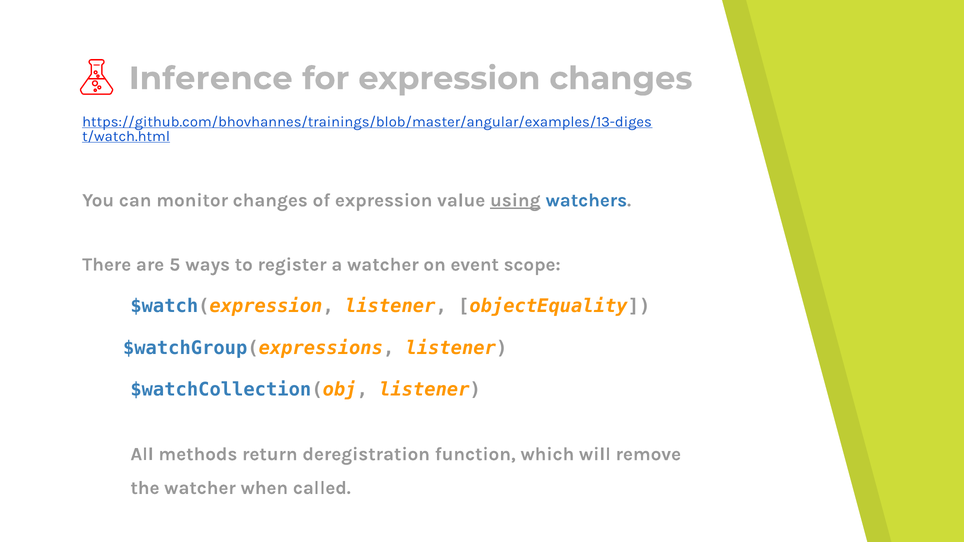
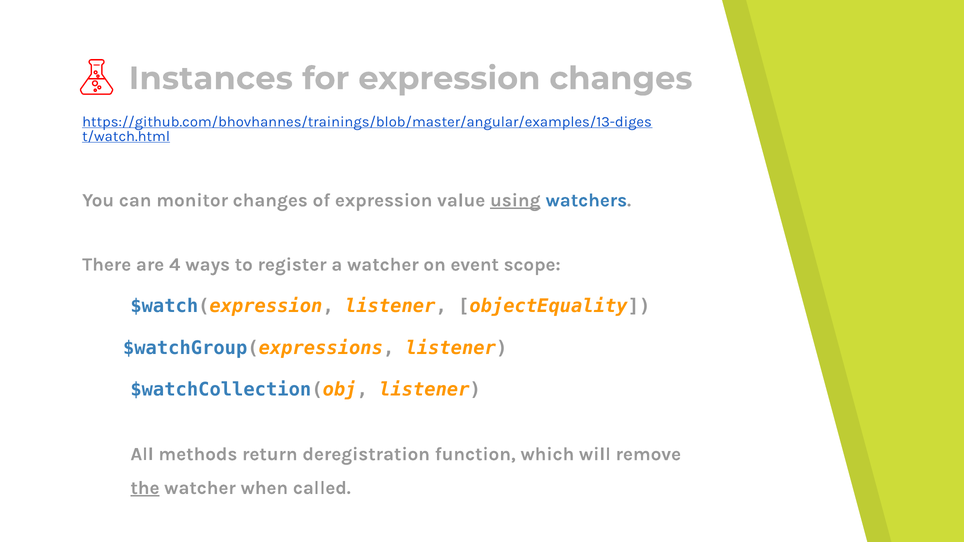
Inference: Inference -> Instances
5: 5 -> 4
the underline: none -> present
